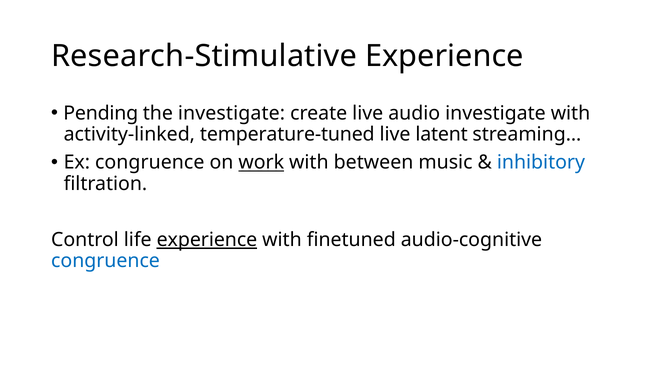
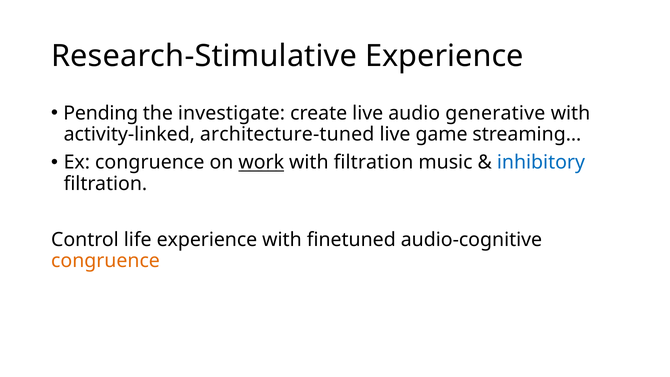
audio investigate: investigate -> generative
temperature-tuned: temperature-tuned -> architecture-tuned
latent: latent -> game
with between: between -> filtration
experience at (207, 240) underline: present -> none
congruence at (105, 261) colour: blue -> orange
